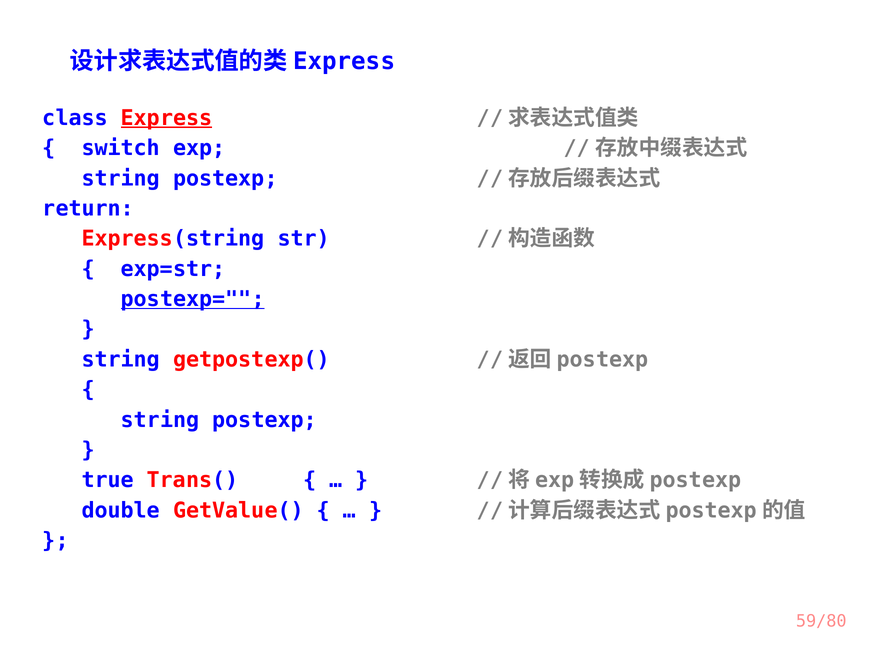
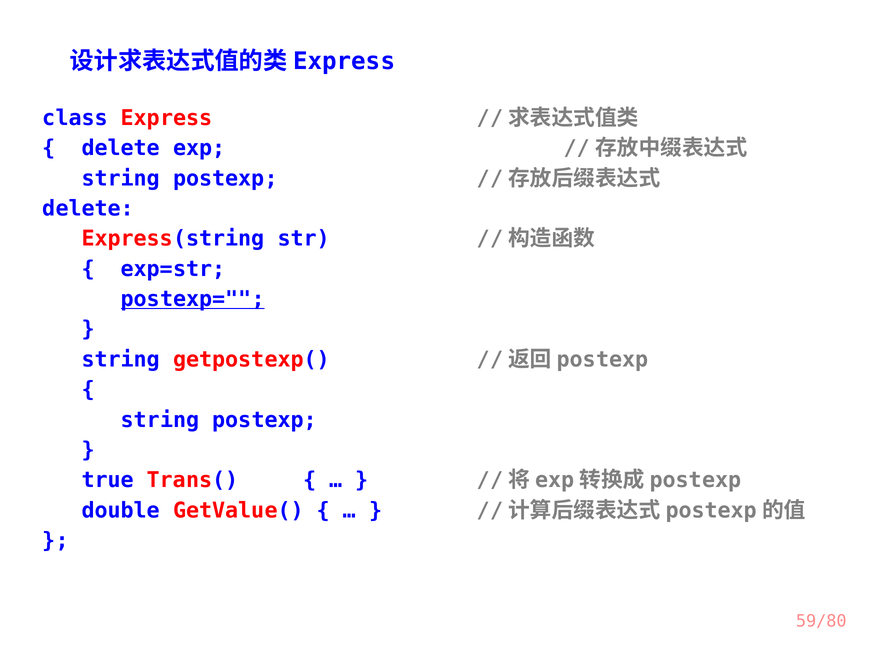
Express underline: present -> none
switch at (121, 148): switch -> delete
return at (88, 208): return -> delete
